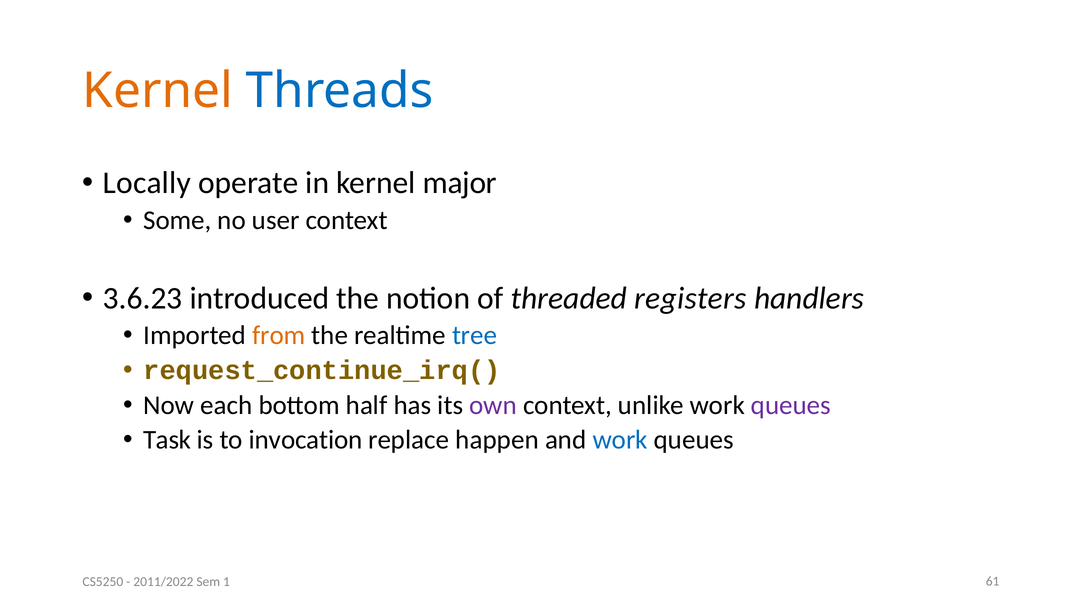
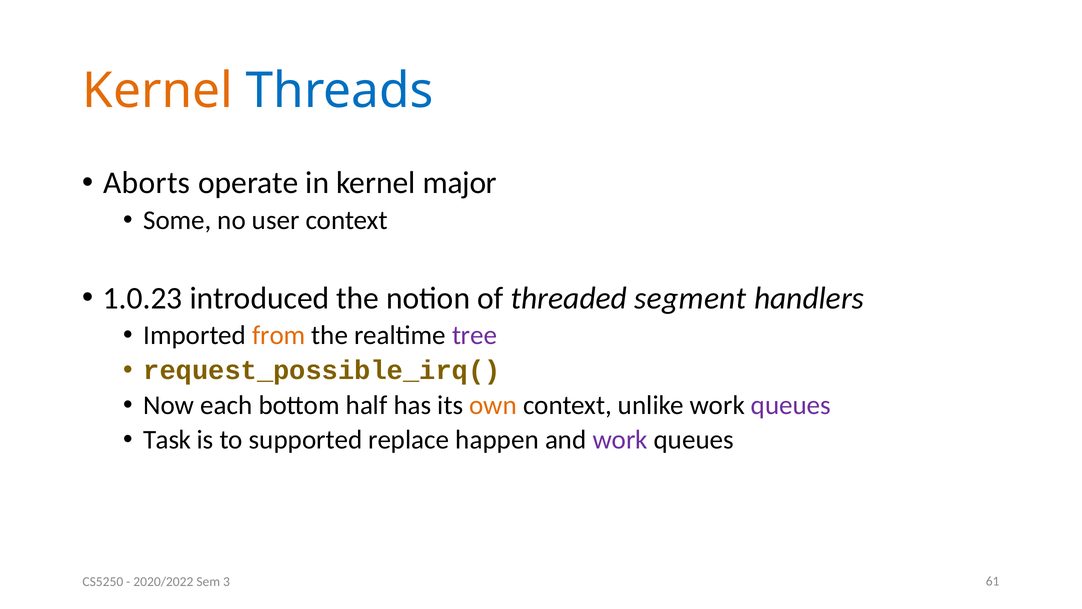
Locally: Locally -> Aborts
3.6.23: 3.6.23 -> 1.0.23
registers: registers -> segment
tree colour: blue -> purple
request_continue_irq(: request_continue_irq( -> request_possible_irq(
own colour: purple -> orange
invocation: invocation -> supported
work at (620, 440) colour: blue -> purple
2011/2022: 2011/2022 -> 2020/2022
1: 1 -> 3
